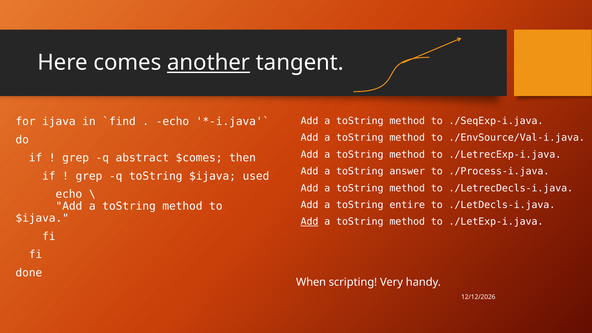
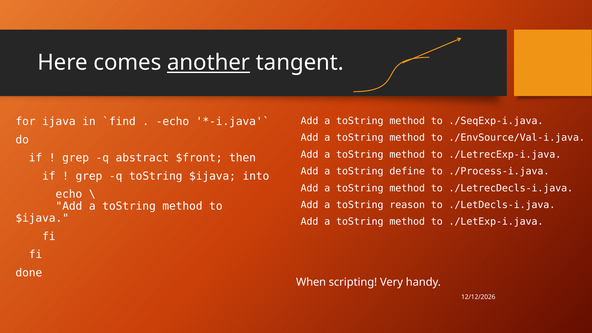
$comes: $comes -> $front
answer: answer -> define
used: used -> into
entire: entire -> reason
Add at (310, 222) underline: present -> none
